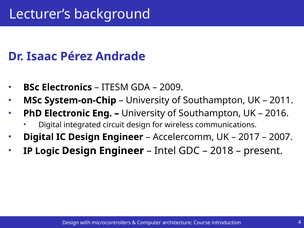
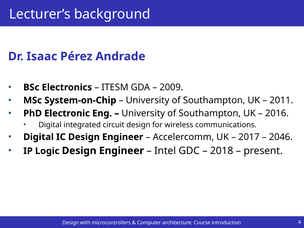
2007: 2007 -> 2046
